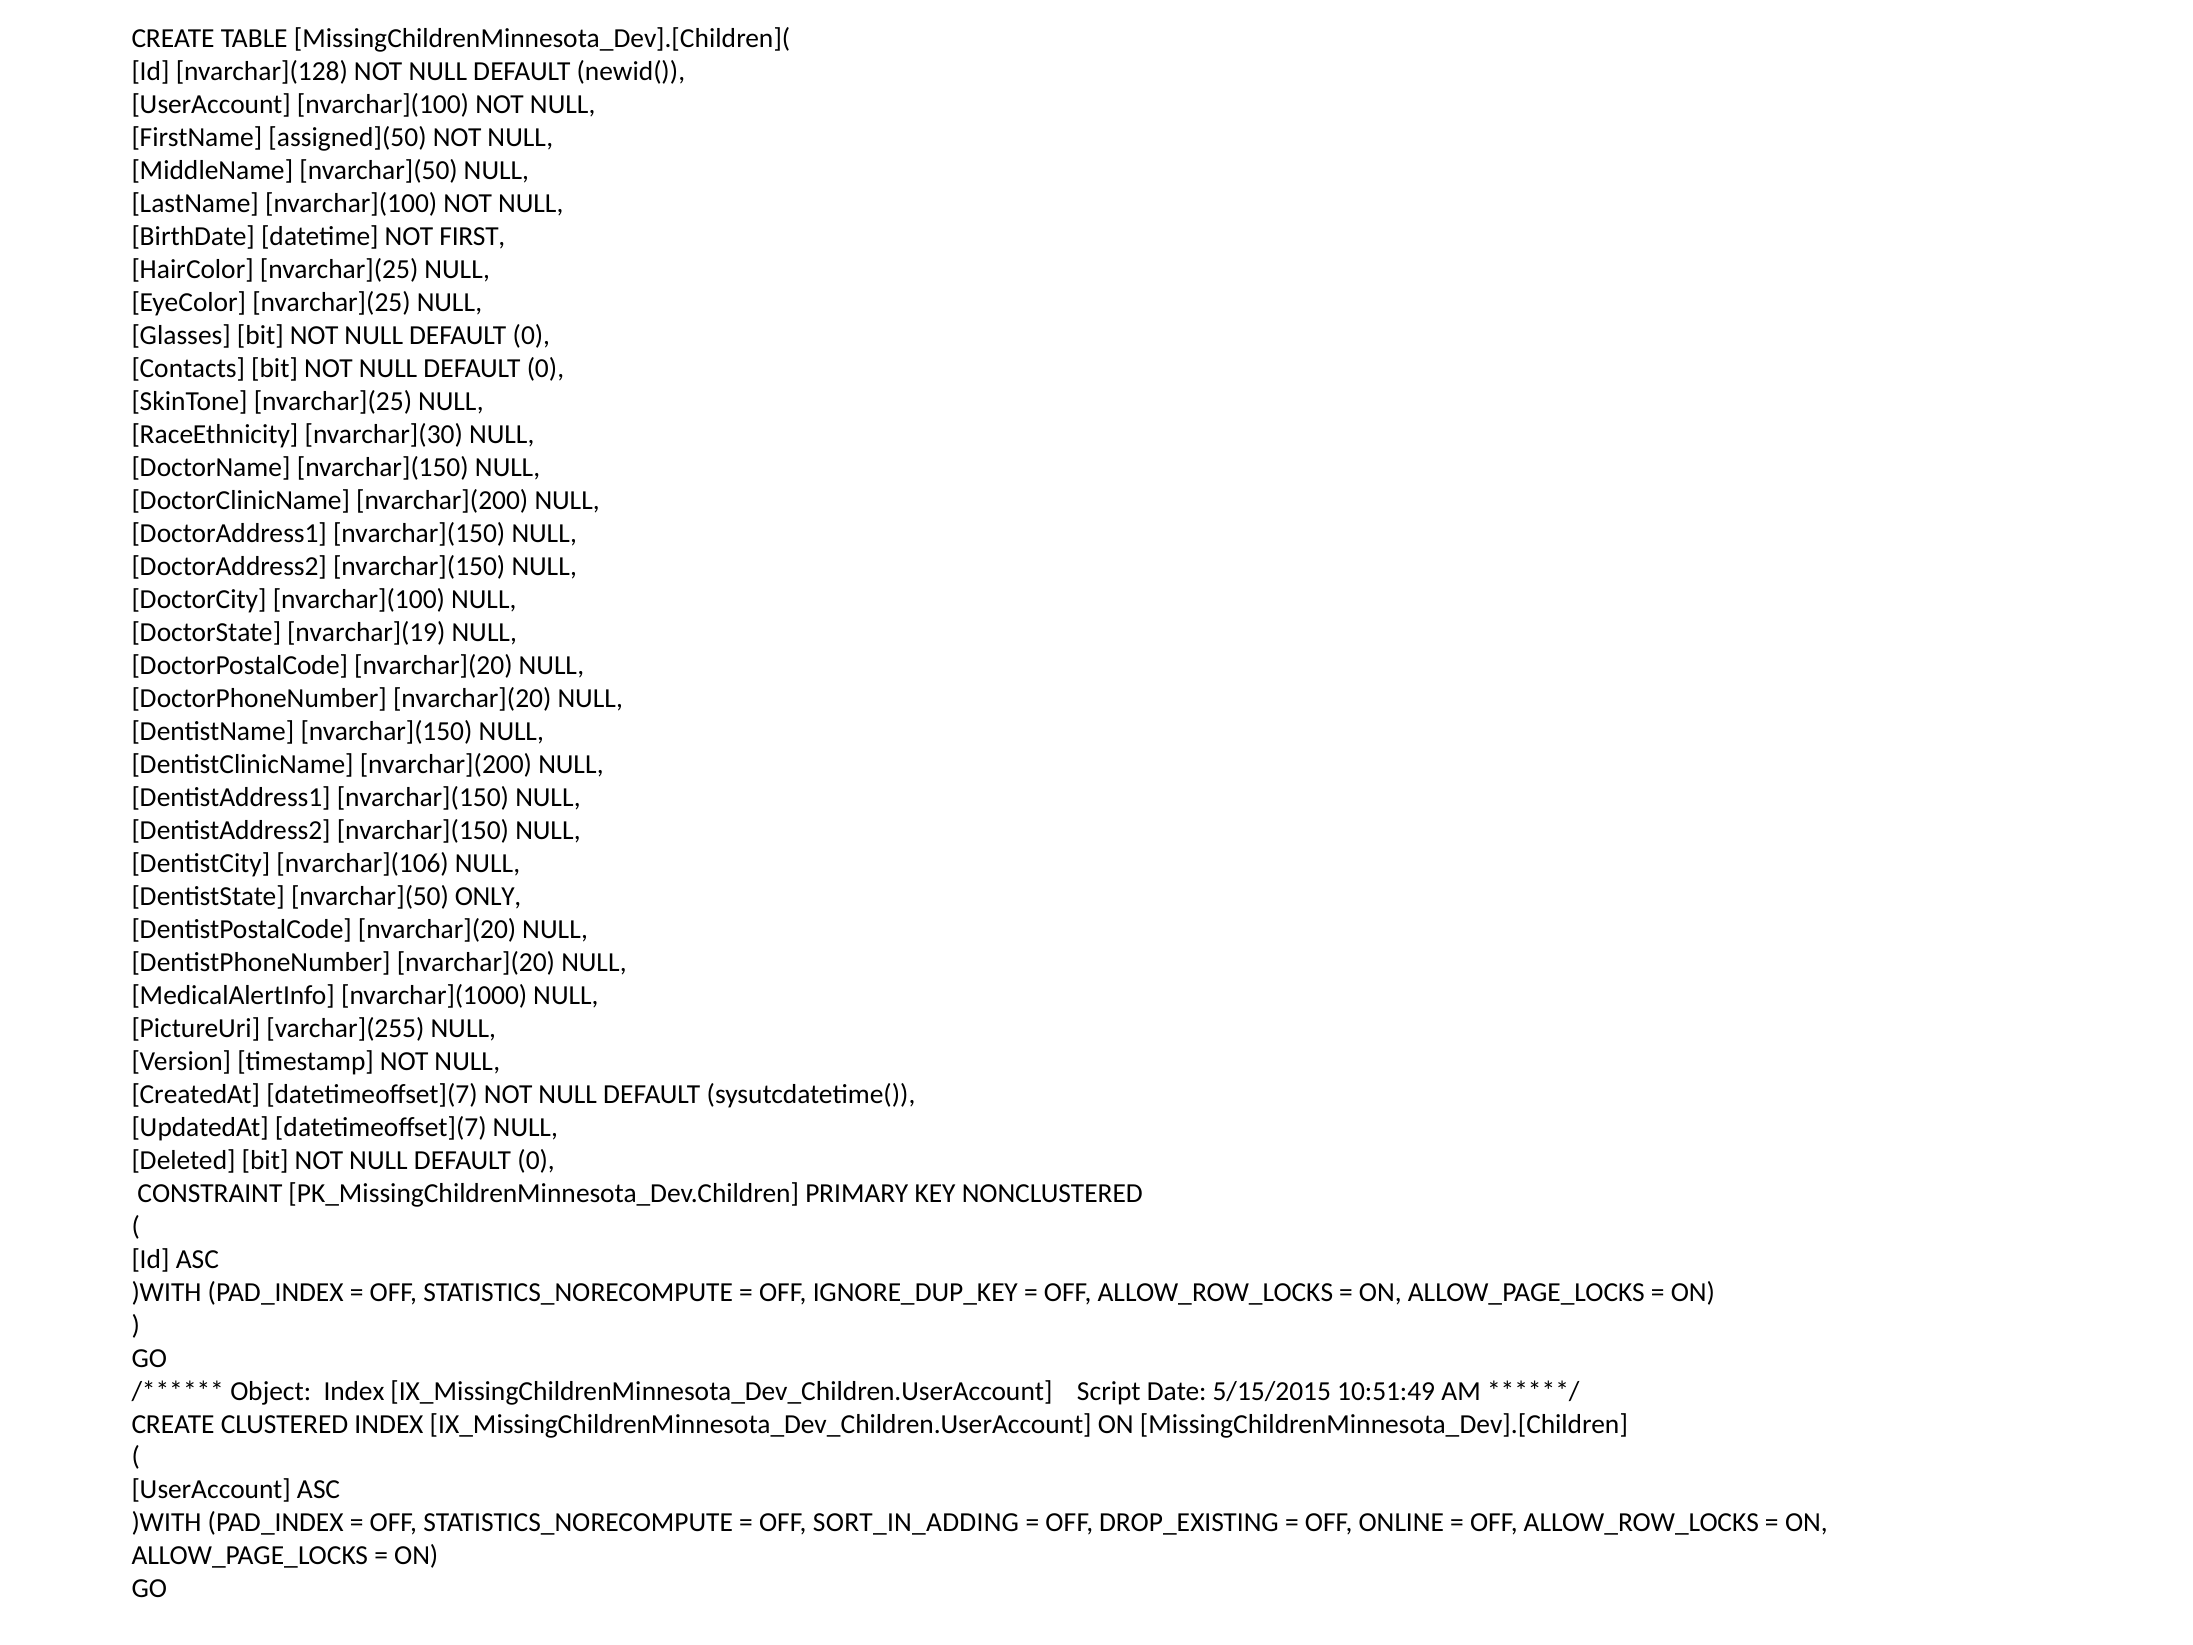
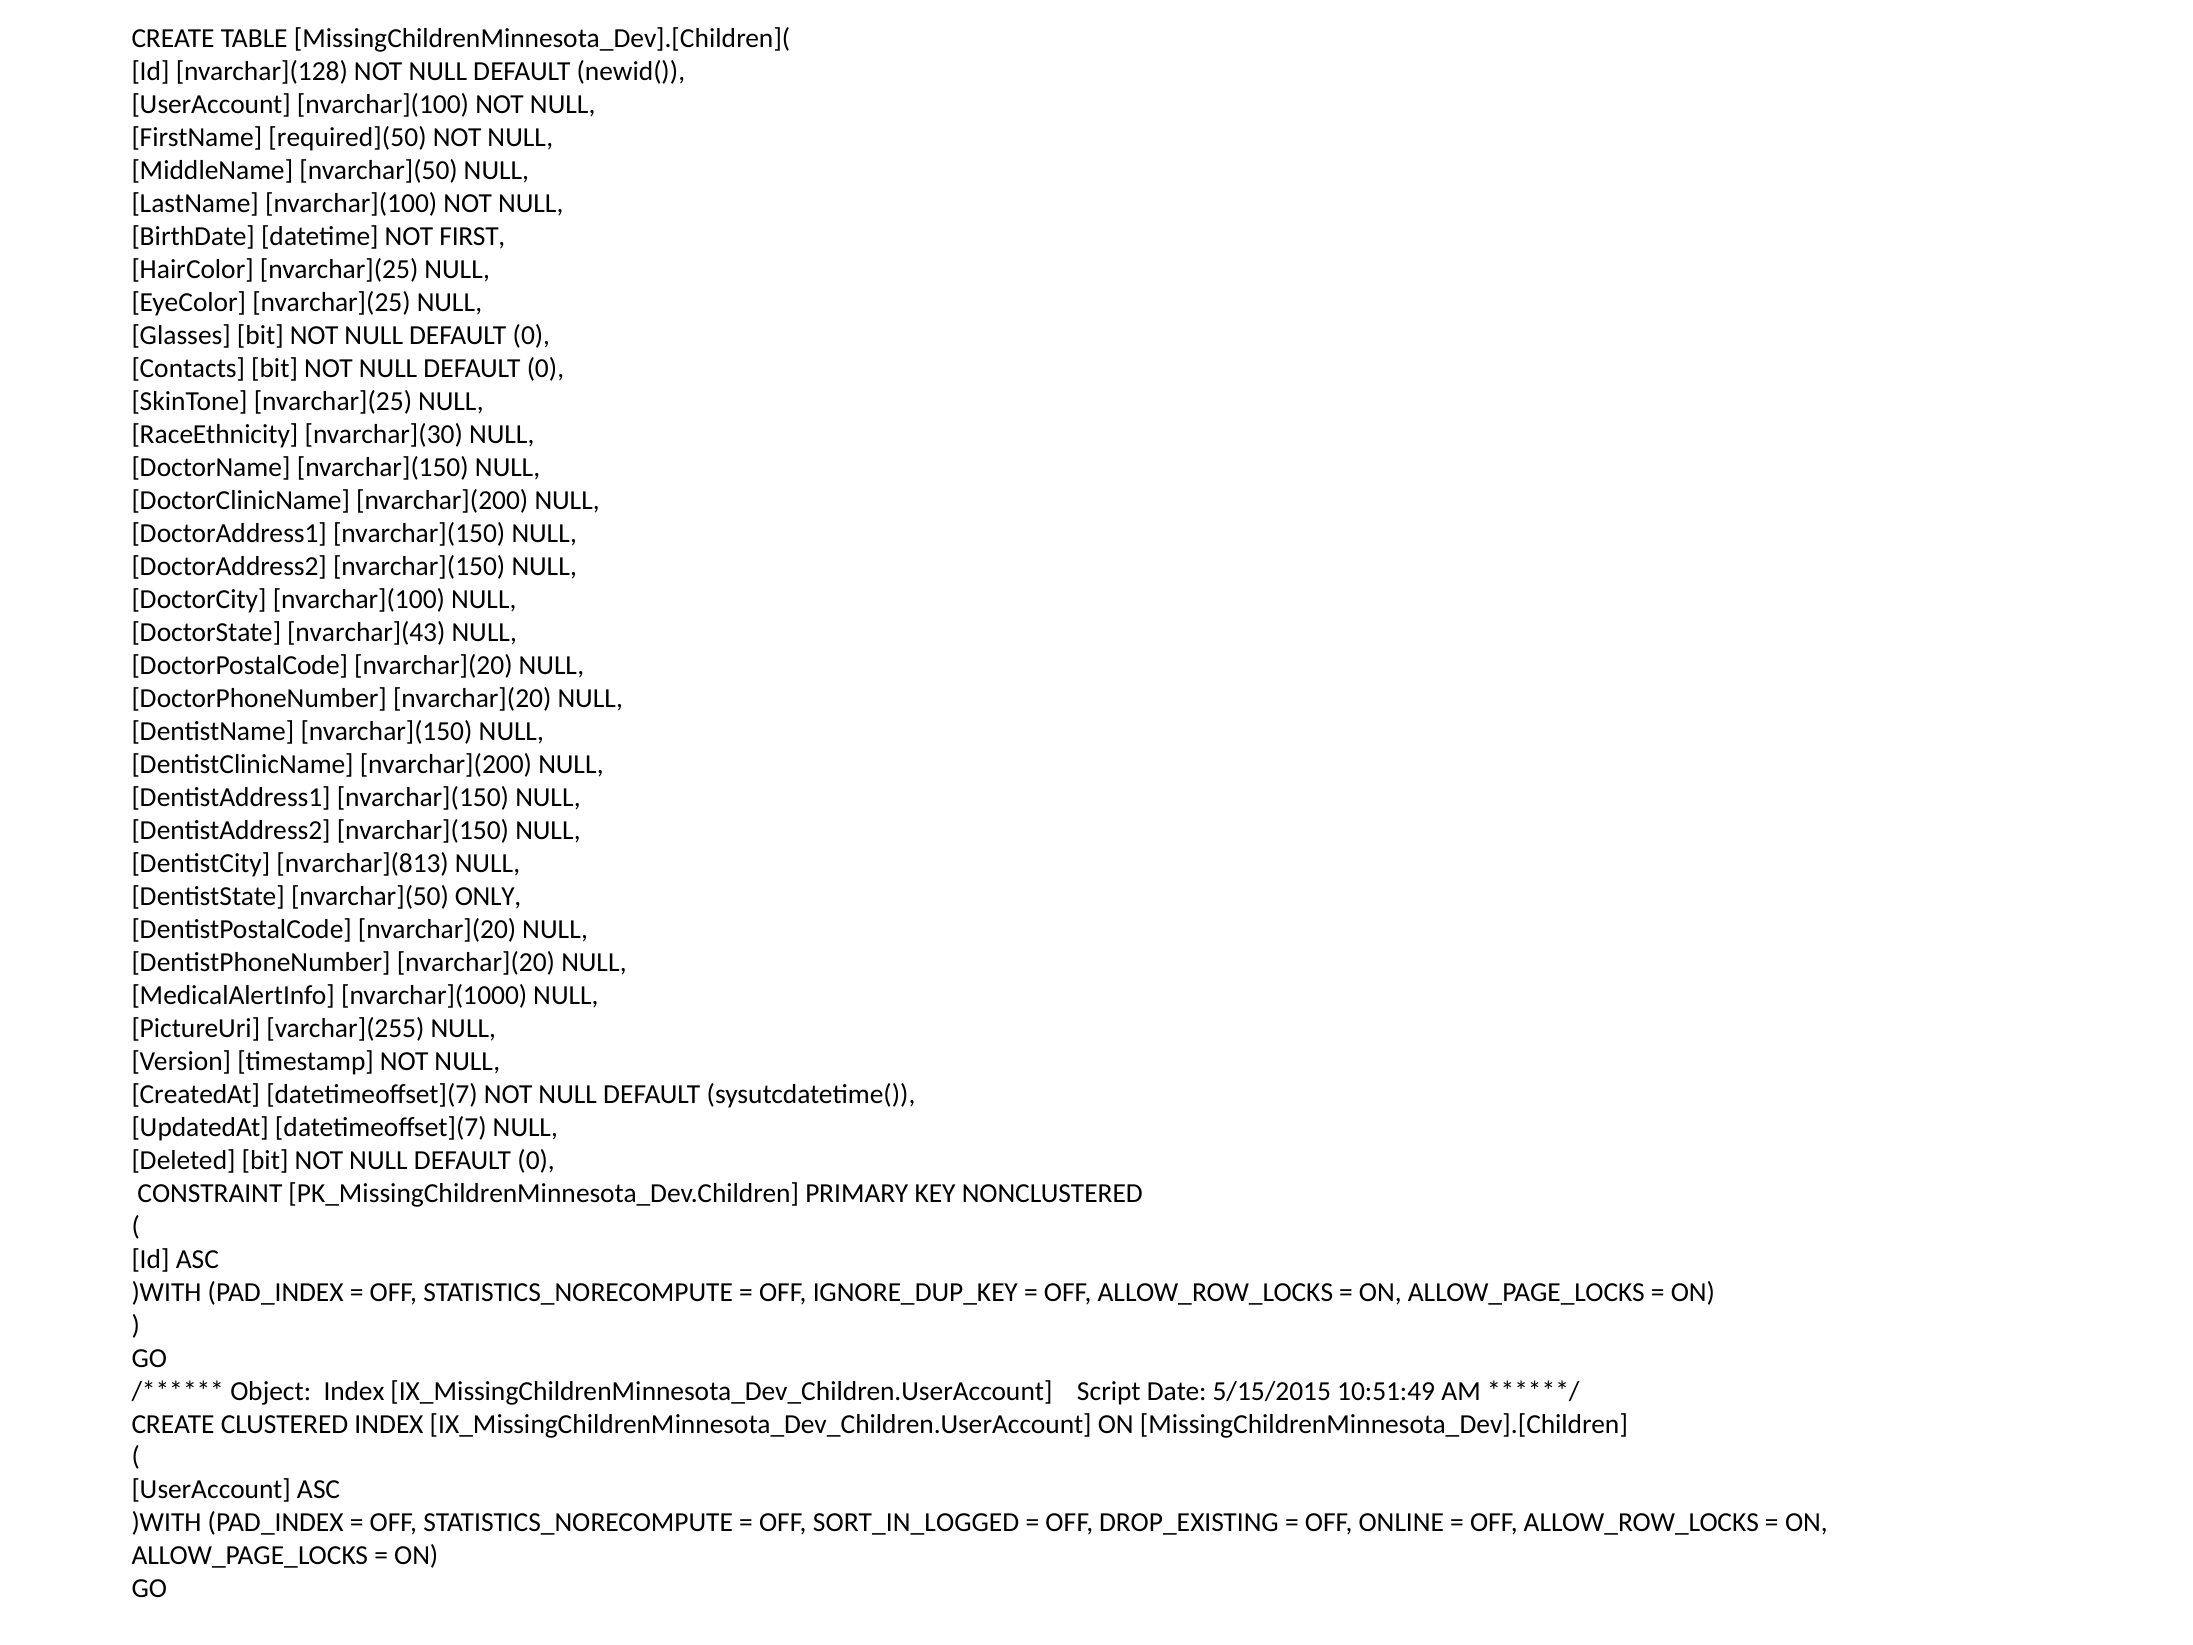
assigned](50: assigned](50 -> required](50
nvarchar](19: nvarchar](19 -> nvarchar](43
nvarchar](106: nvarchar](106 -> nvarchar](813
SORT_IN_ADDING: SORT_IN_ADDING -> SORT_IN_LOGGED
